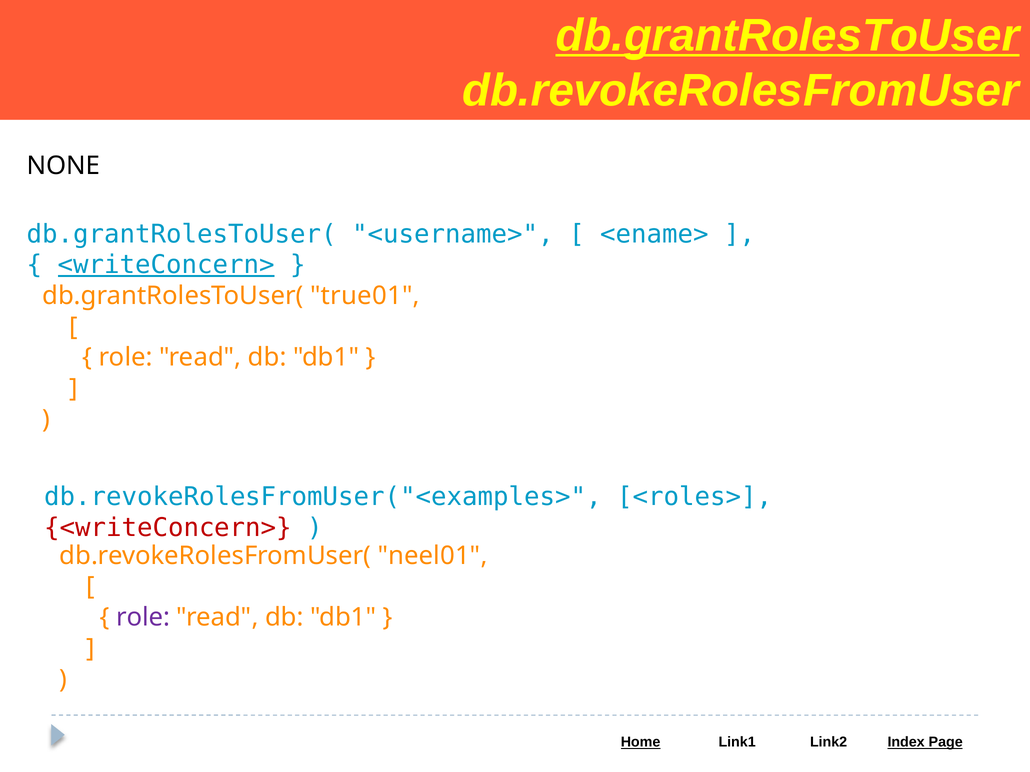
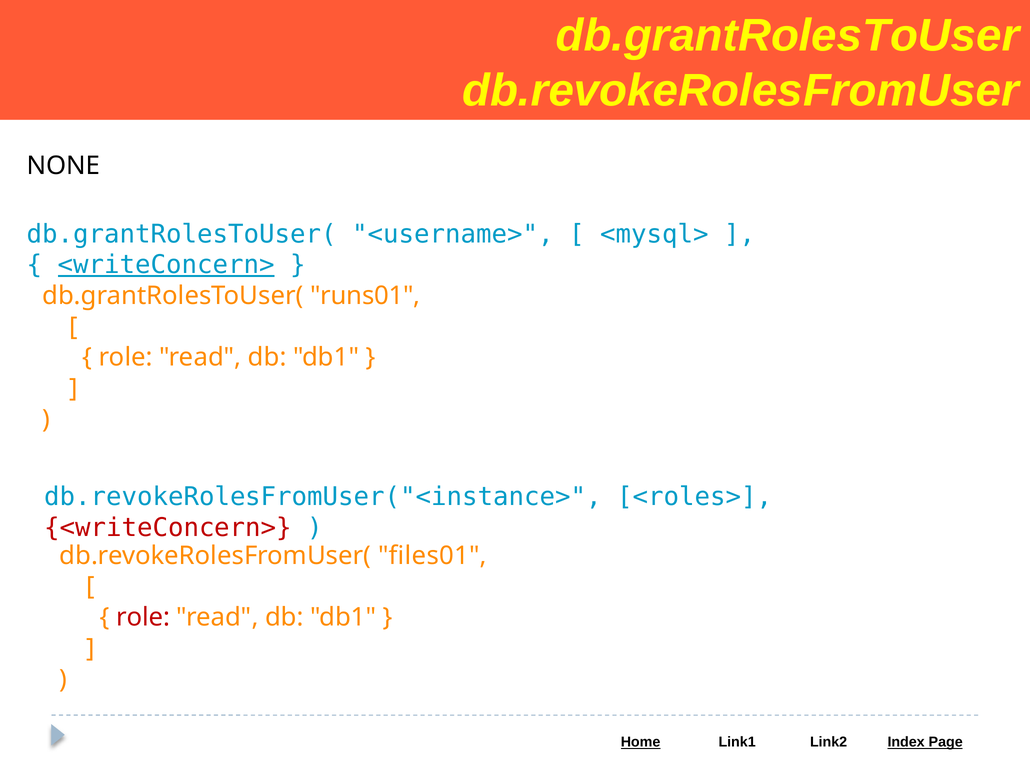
db.grantRolesToUser underline: present -> none
<ename>: <ename> -> <mysql>
true01: true01 -> runs01
db.revokeRolesFromUser("<examples>: db.revokeRolesFromUser("<examples> -> db.revokeRolesFromUser("<instance>
neel01: neel01 -> files01
role at (143, 618) colour: purple -> red
